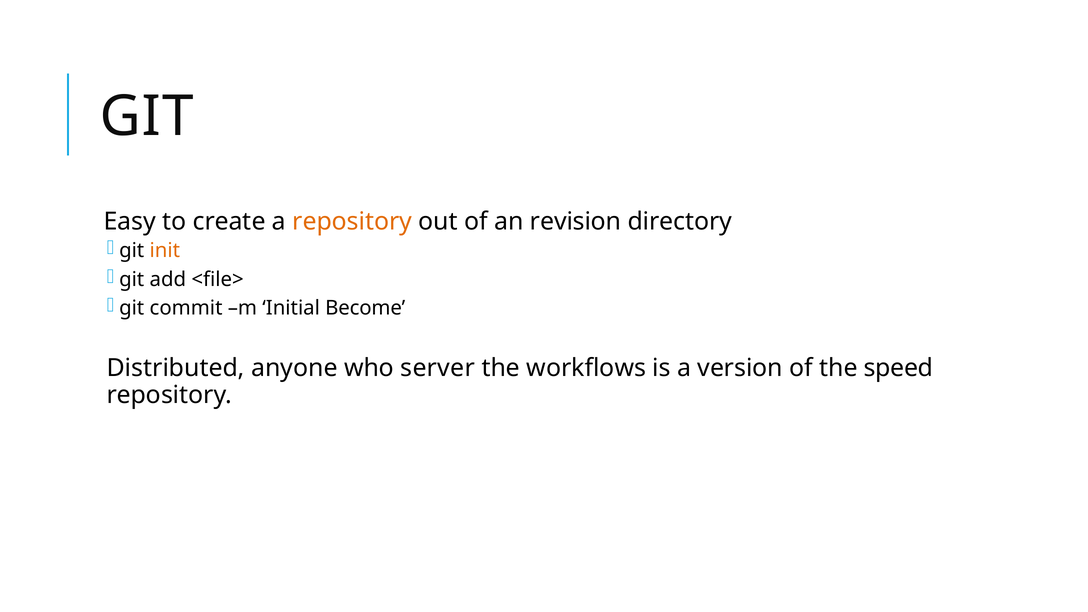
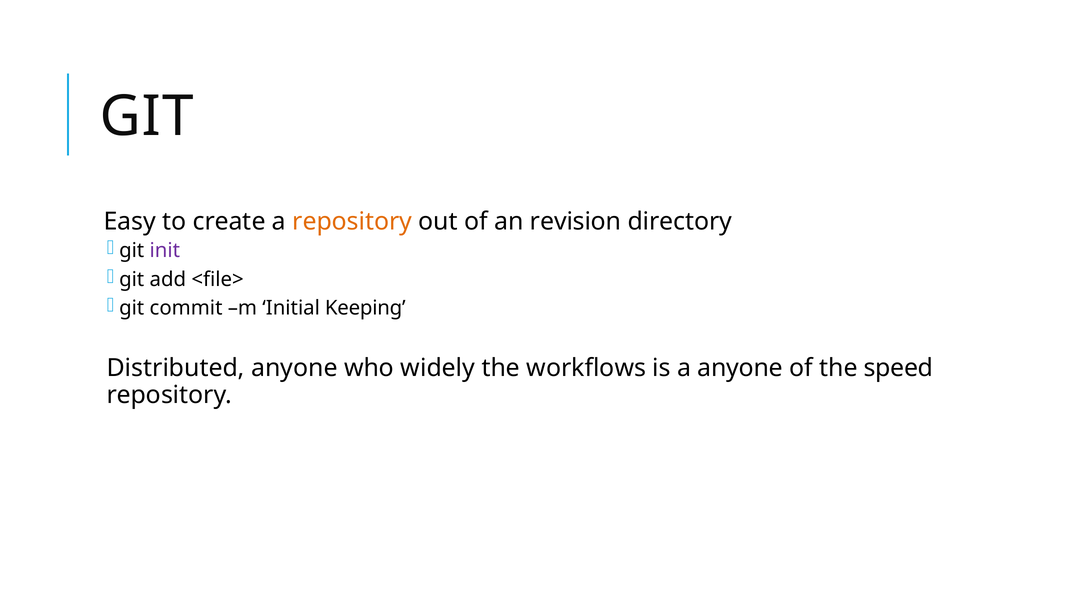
init colour: orange -> purple
Become: Become -> Keeping
server: server -> widely
a version: version -> anyone
